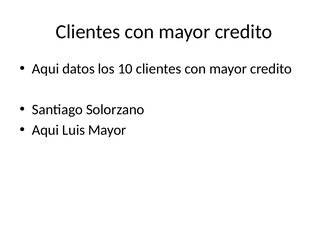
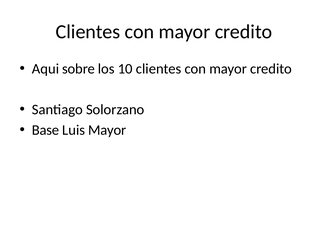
datos: datos -> sobre
Aqui at (45, 130): Aqui -> Base
